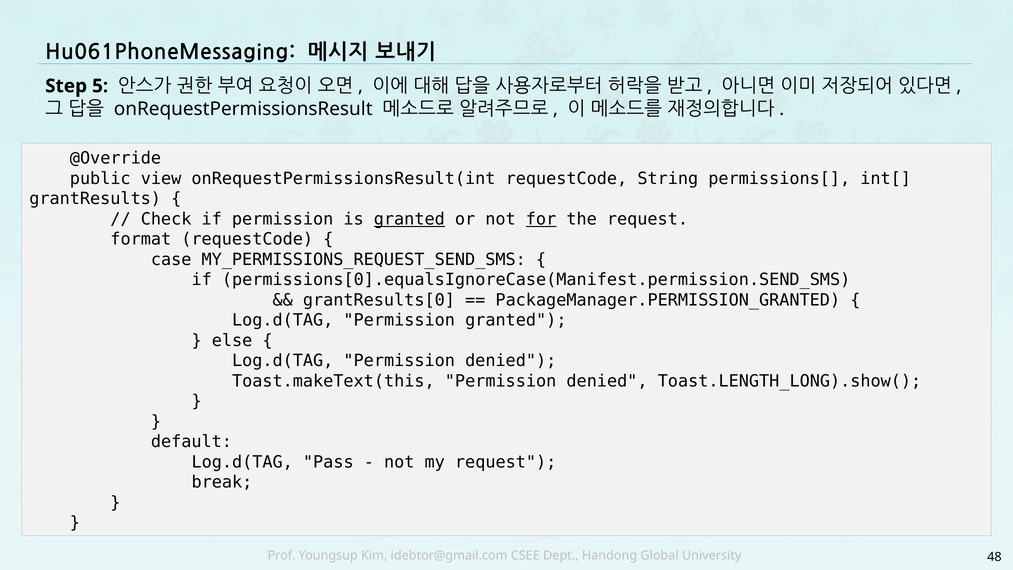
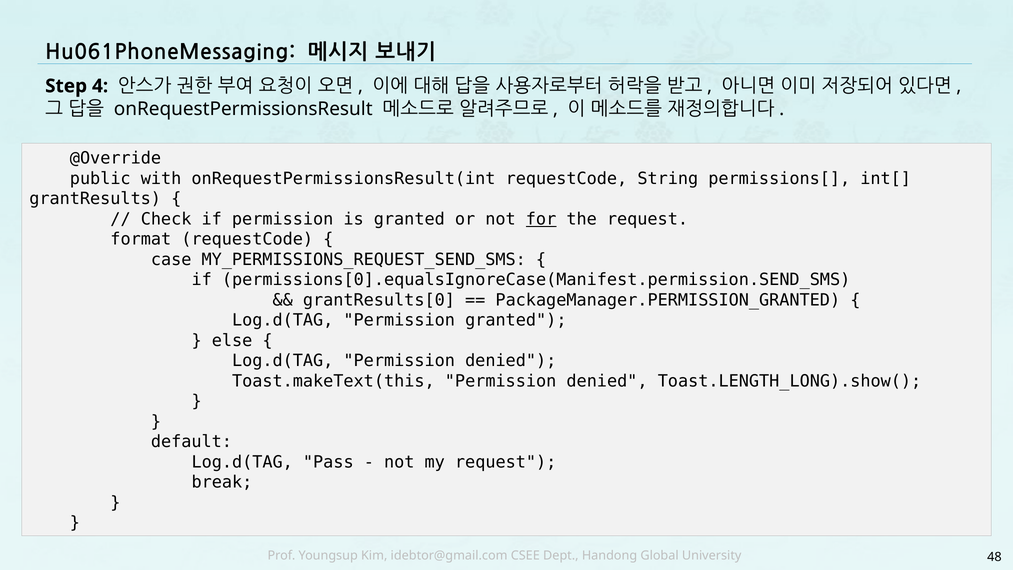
5: 5 -> 4
view: view -> with
granted at (409, 219) underline: present -> none
